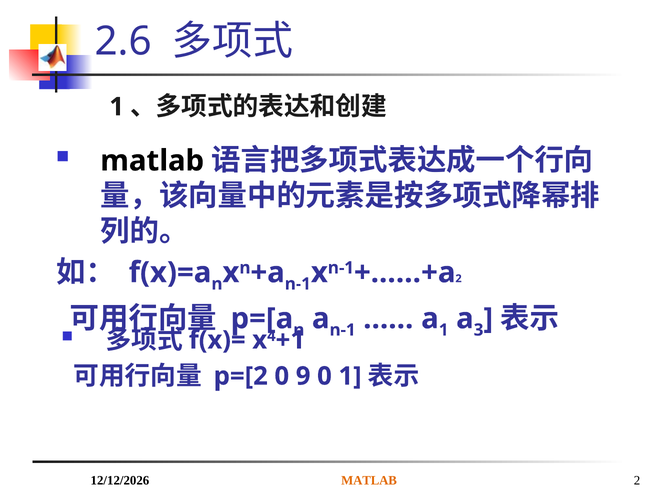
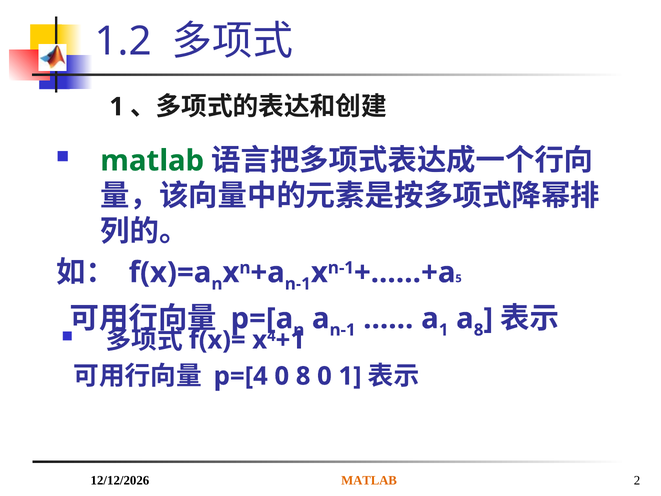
2.6: 2.6 -> 1.2
matlab at (152, 161) colour: black -> green
2 at (459, 278): 2 -> 5
3 at (479, 330): 3 -> 8
p=[2: p=[2 -> p=[4
0 9: 9 -> 8
